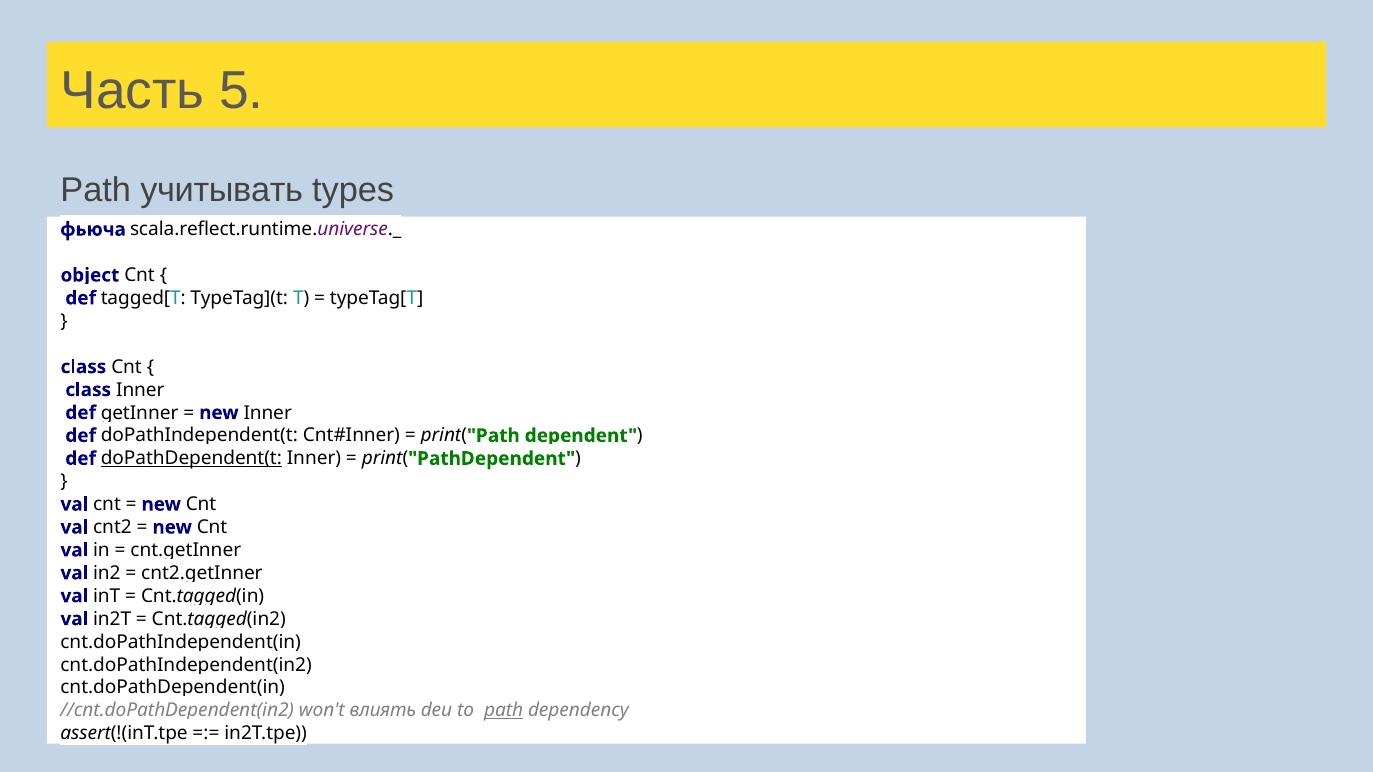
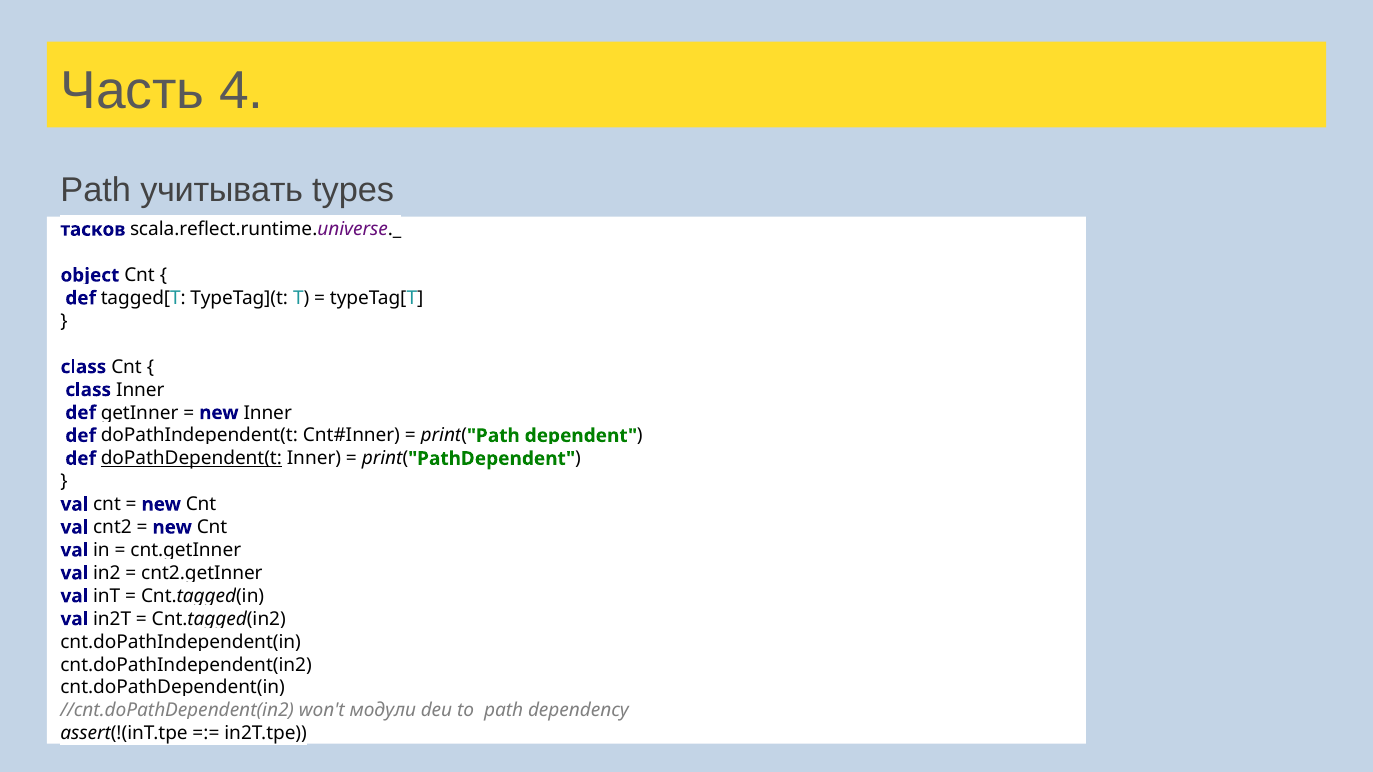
5: 5 -> 4
фьюча: фьюча -> тасков
влиять: влиять -> модули
path at (504, 711) underline: present -> none
